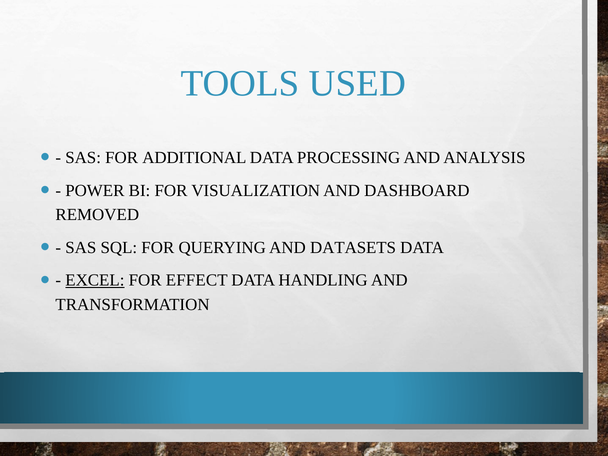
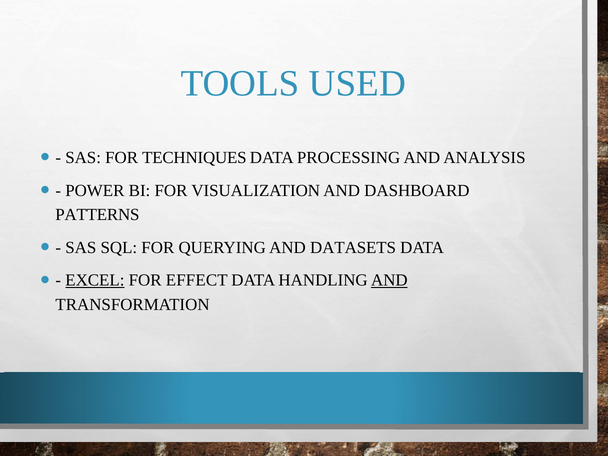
ADDITIONAL: ADDITIONAL -> TECHNIQUES
REMOVED: REMOVED -> PATTERNS
AND at (389, 280) underline: none -> present
